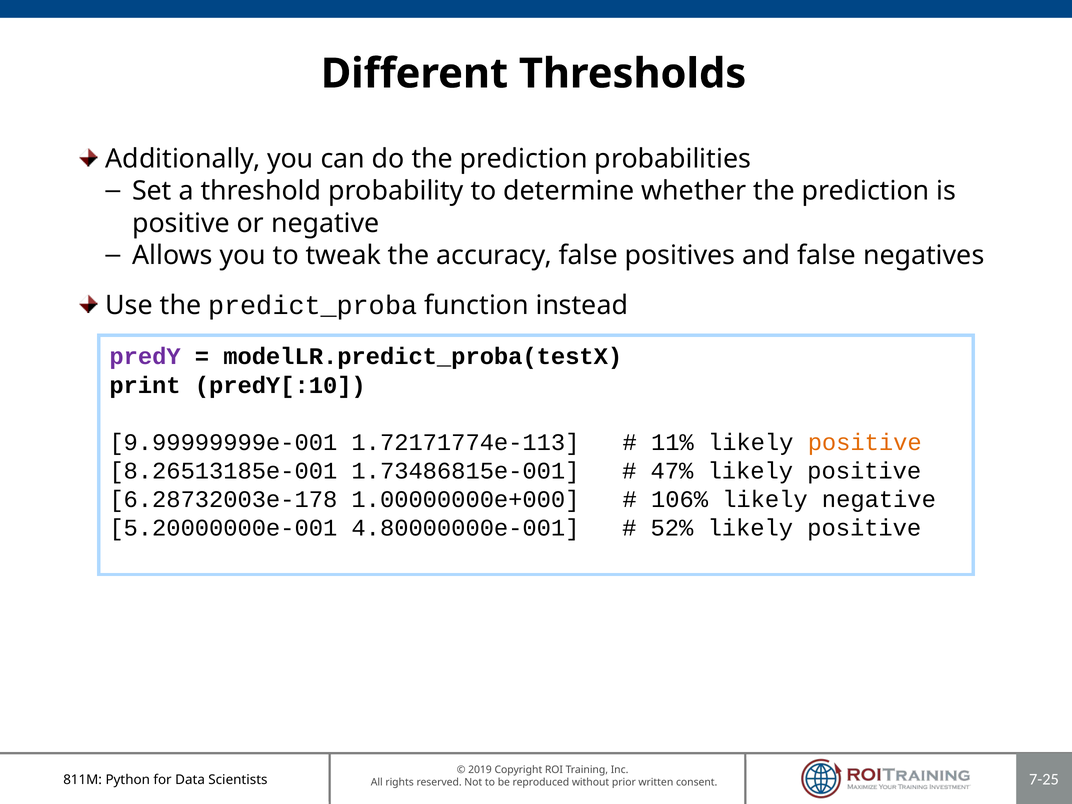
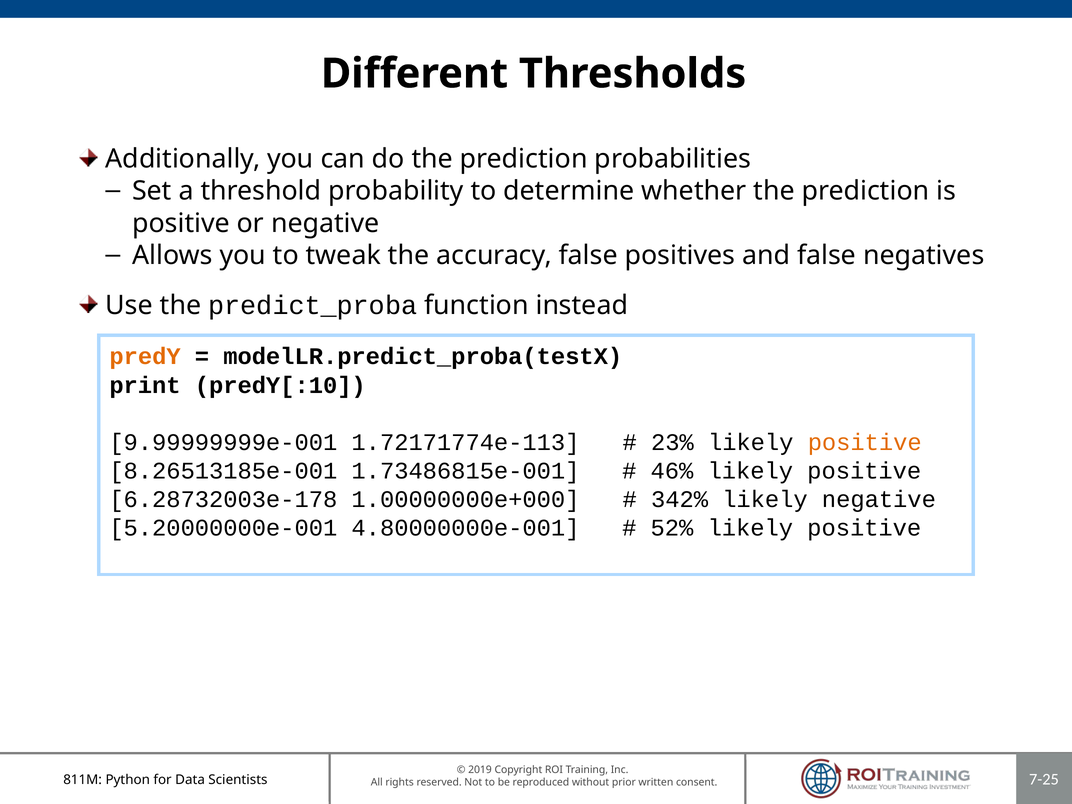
predY colour: purple -> orange
11%: 11% -> 23%
47%: 47% -> 46%
106%: 106% -> 342%
